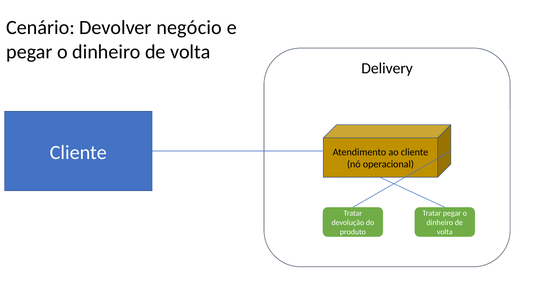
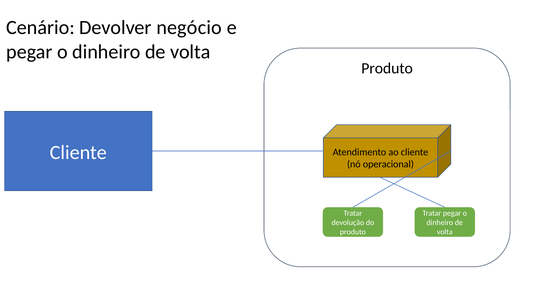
Delivery at (387, 68): Delivery -> Produto
